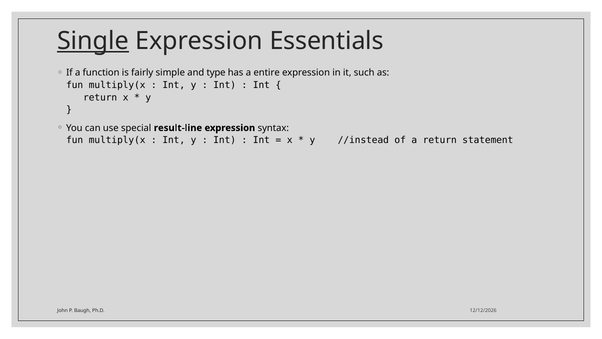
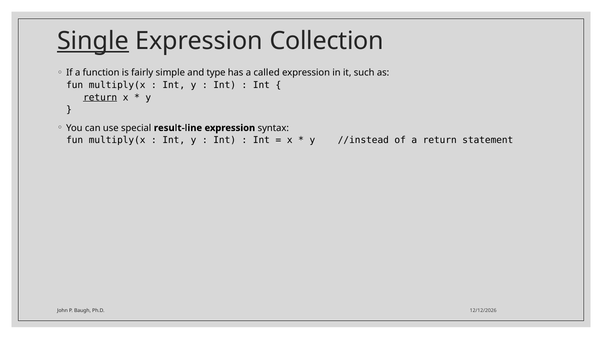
Essentials: Essentials -> Collection
entire: entire -> called
return at (100, 97) underline: none -> present
